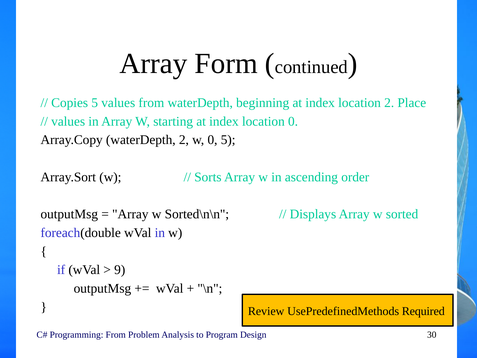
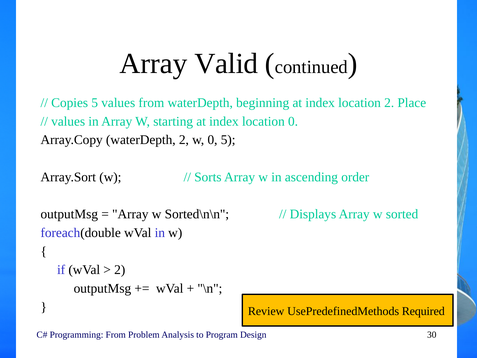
Form: Form -> Valid
9 at (120, 270): 9 -> 2
